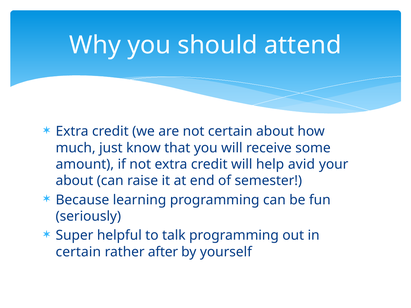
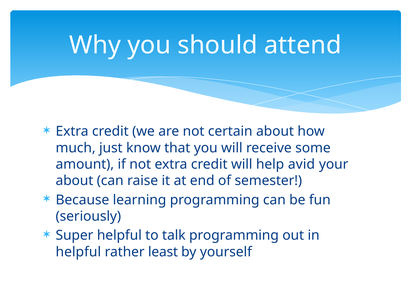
certain at (78, 252): certain -> helpful
after: after -> least
